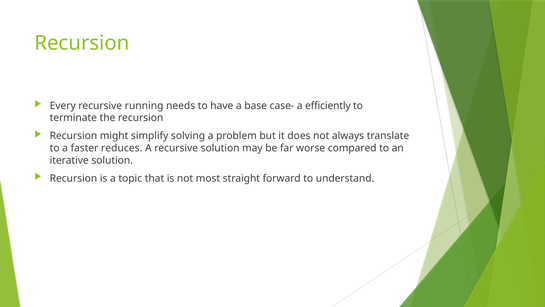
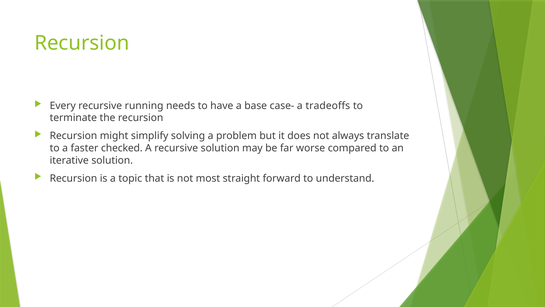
efficiently: efficiently -> tradeoffs
reduces: reduces -> checked
